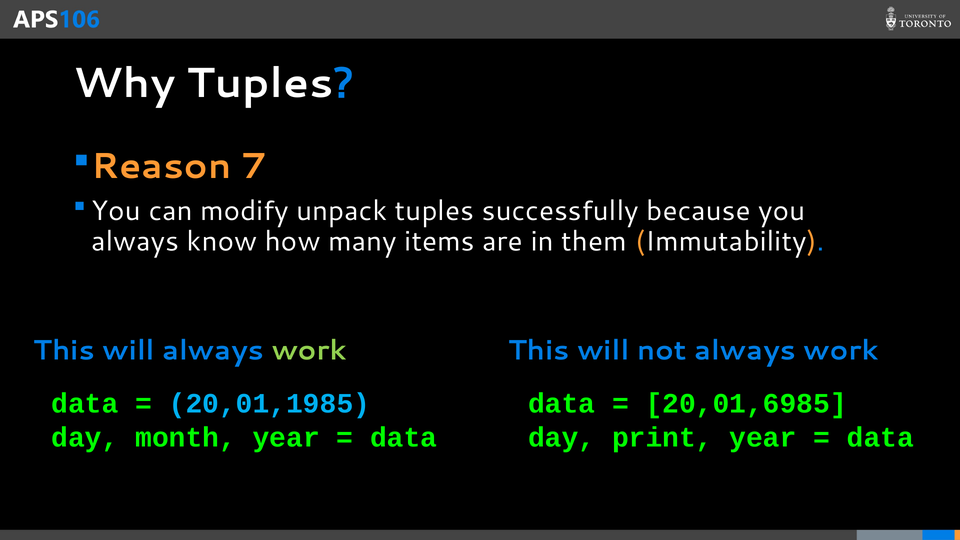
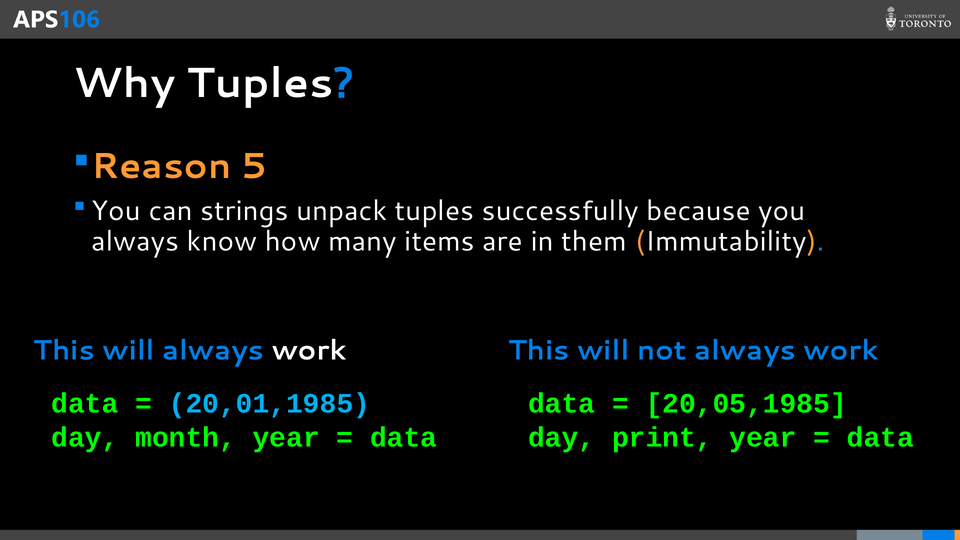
7: 7 -> 5
modify: modify -> strings
work at (309, 351) colour: light green -> white
20,01,6985: 20,01,6985 -> 20,05,1985
